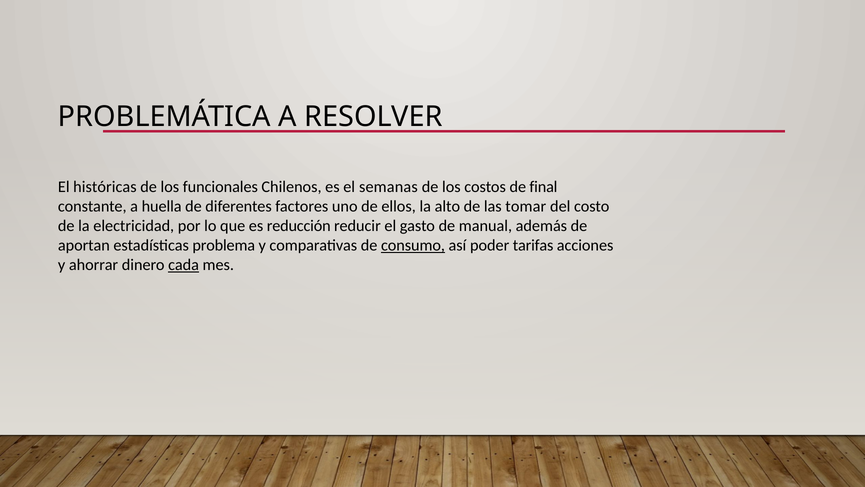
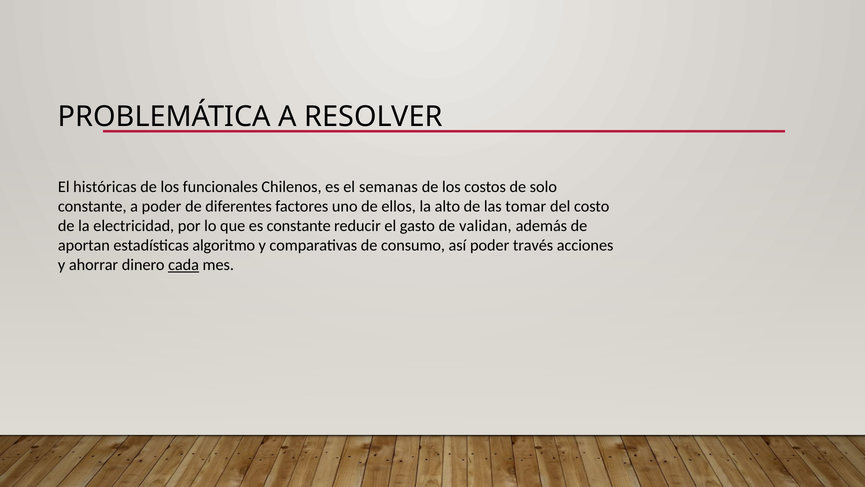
final: final -> solo
a huella: huella -> poder
es reducción: reducción -> constante
manual: manual -> validan
problema: problema -> algoritmo
consumo underline: present -> none
tarifas: tarifas -> través
